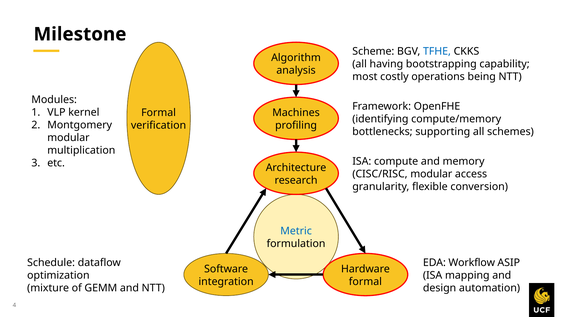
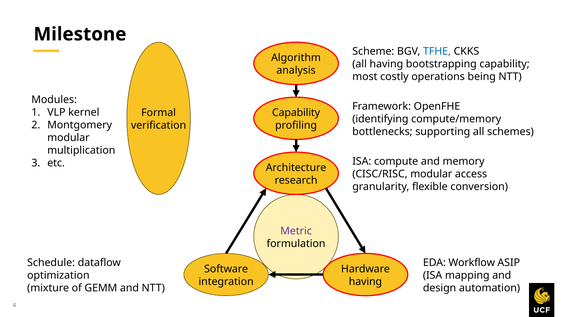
Machines at (296, 113): Machines -> Capability
Metric colour: blue -> purple
formal at (365, 282): formal -> having
